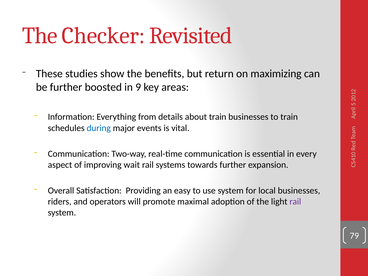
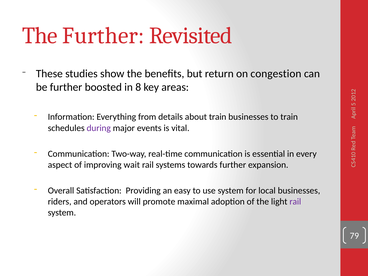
The Checker: Checker -> Further
maximizing: maximizing -> congestion
9: 9 -> 8
during colour: blue -> purple
